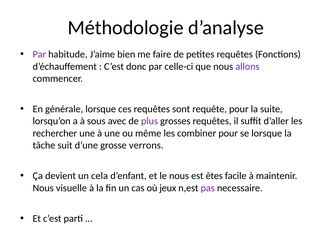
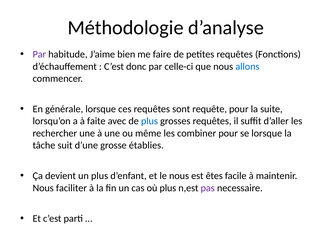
allons colour: purple -> blue
sous: sous -> faite
plus at (149, 121) colour: purple -> blue
verrons: verrons -> établies
un cela: cela -> plus
visuelle: visuelle -> faciliter
où jeux: jeux -> plus
